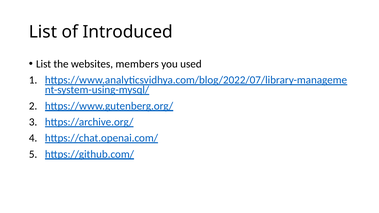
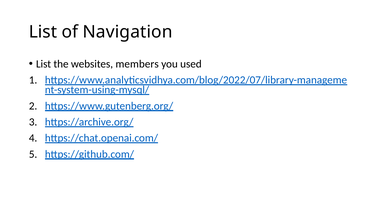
Introduced: Introduced -> Navigation
